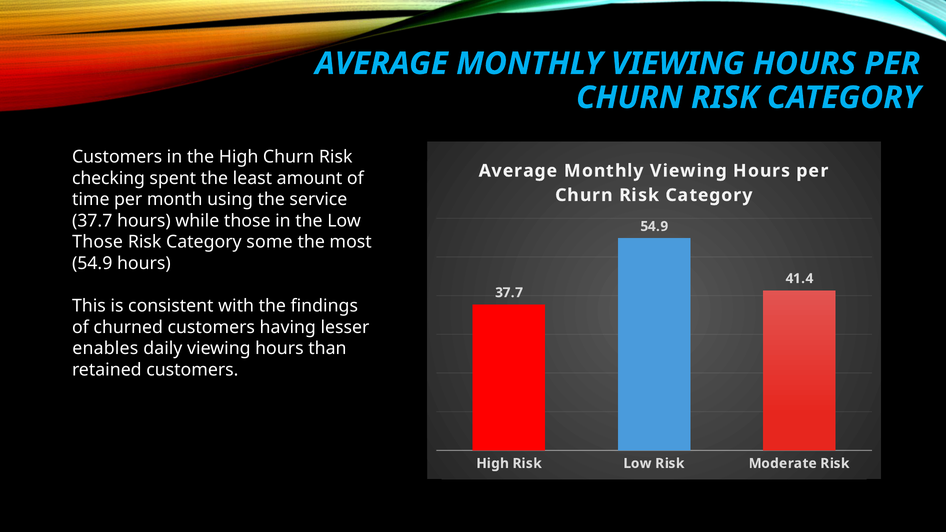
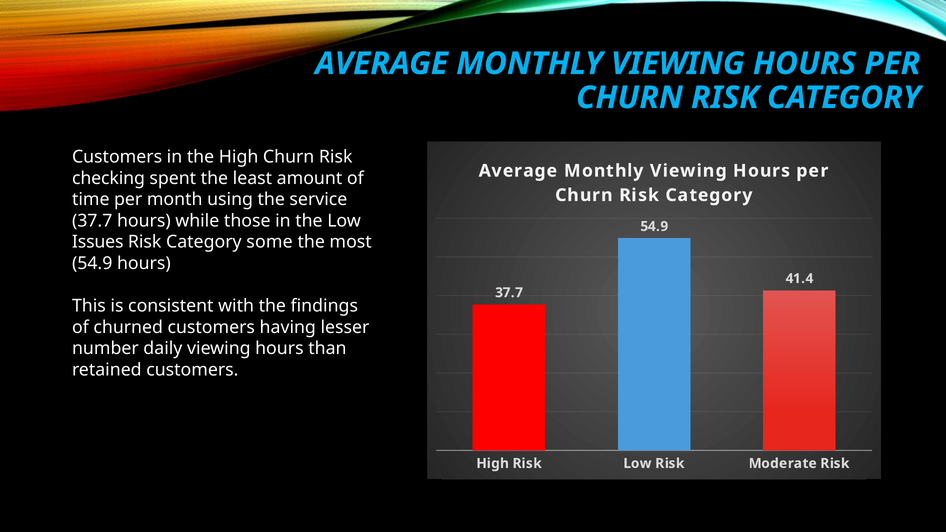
Those at (98, 242): Those -> Issues
enables: enables -> number
